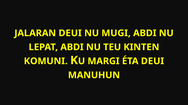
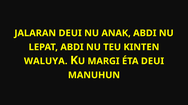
MUGI: MUGI -> ANAK
KOMUNI: KOMUNI -> WALUYA
